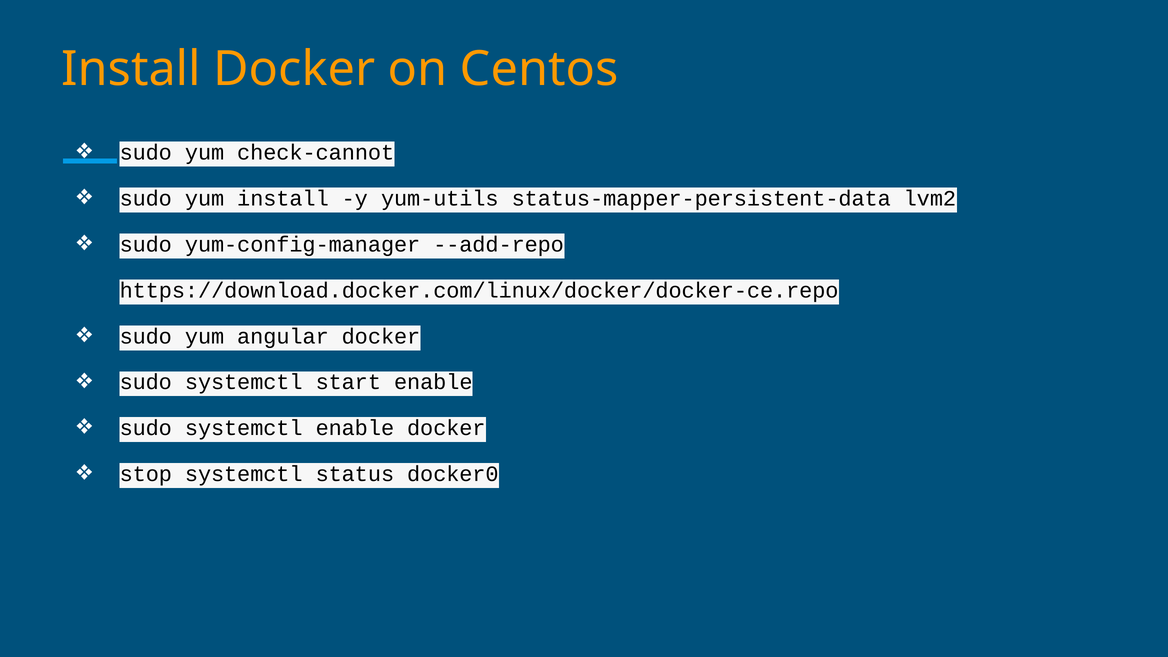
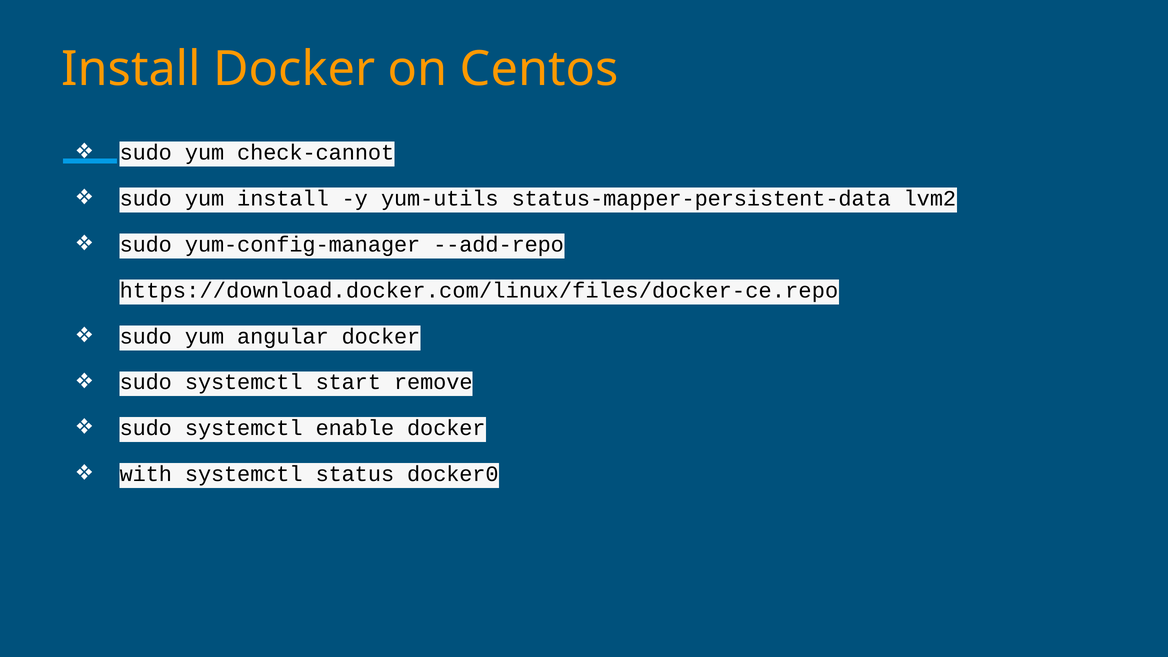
https://download.docker.com/linux/docker/docker-ce.repo: https://download.docker.com/linux/docker/docker-ce.repo -> https://download.docker.com/linux/files/docker-ce.repo
start enable: enable -> remove
stop: stop -> with
